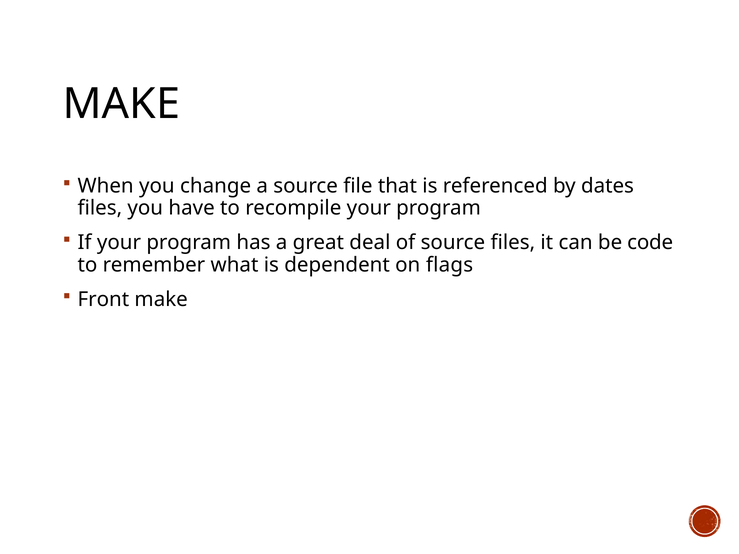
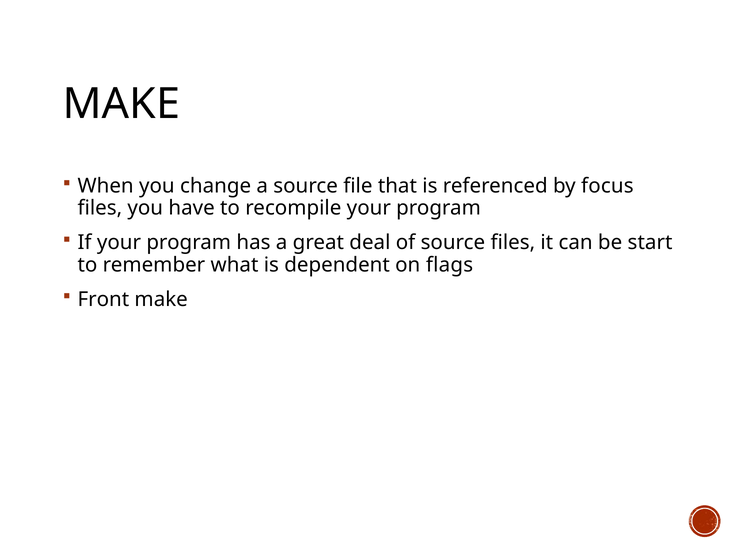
dates: dates -> focus
code: code -> start
